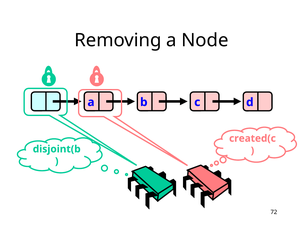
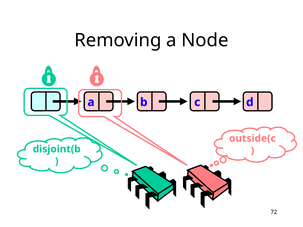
created(c: created(c -> outside(c
